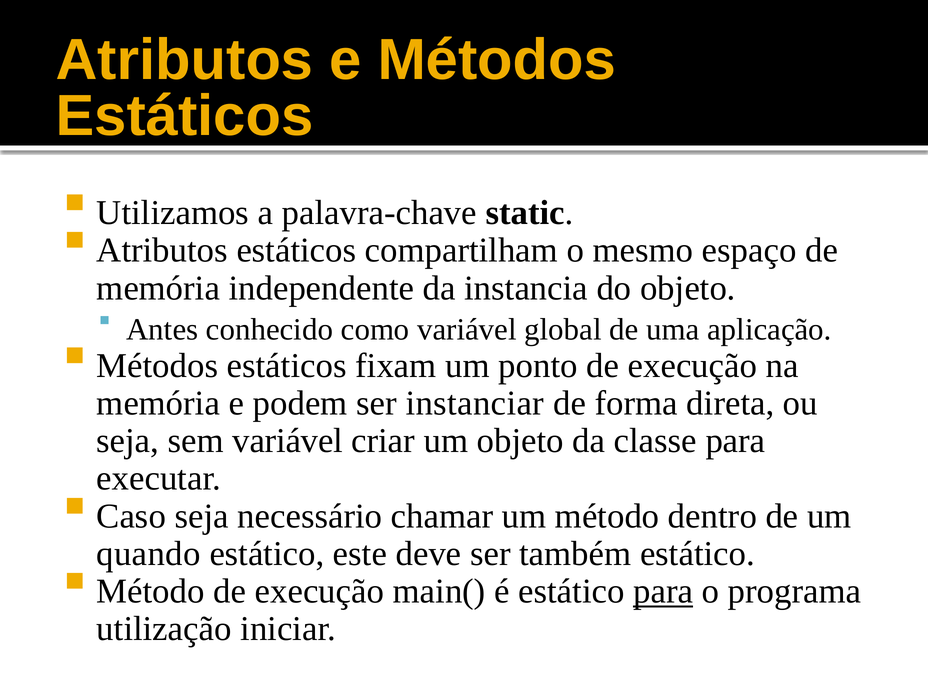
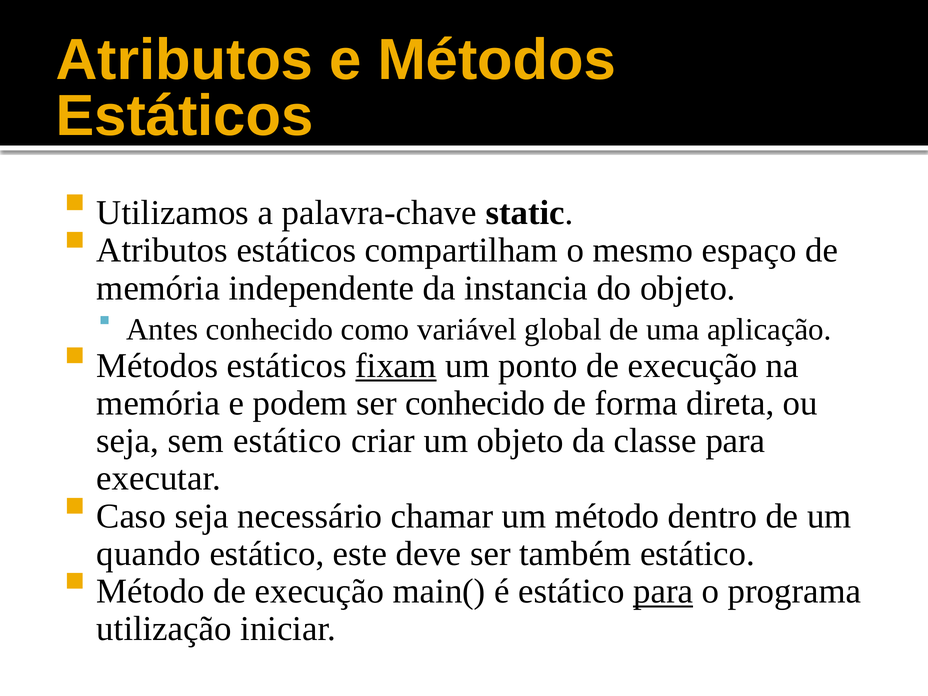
fixam underline: none -> present
ser instanciar: instanciar -> conhecido
sem variável: variável -> estático
